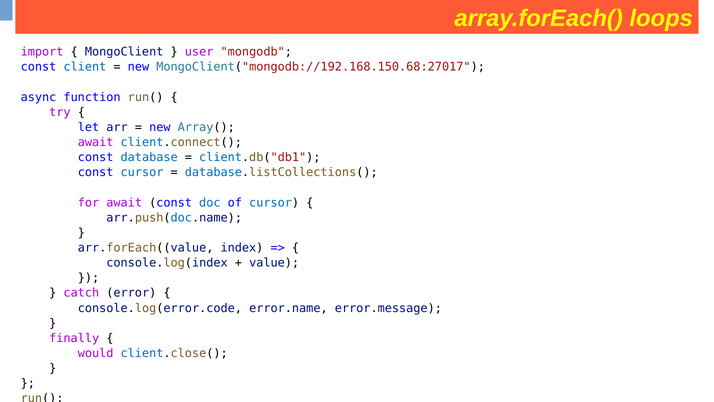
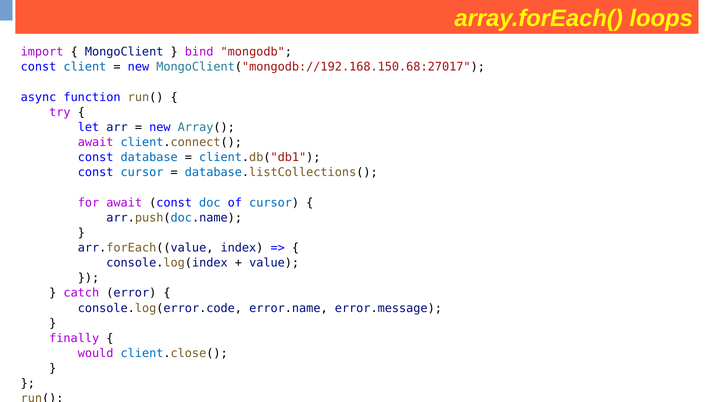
user: user -> bind
